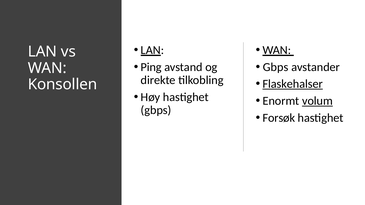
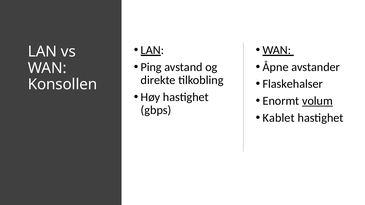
Gbps at (276, 67): Gbps -> Åpne
Flaskehalser underline: present -> none
Forsøk: Forsøk -> Kablet
